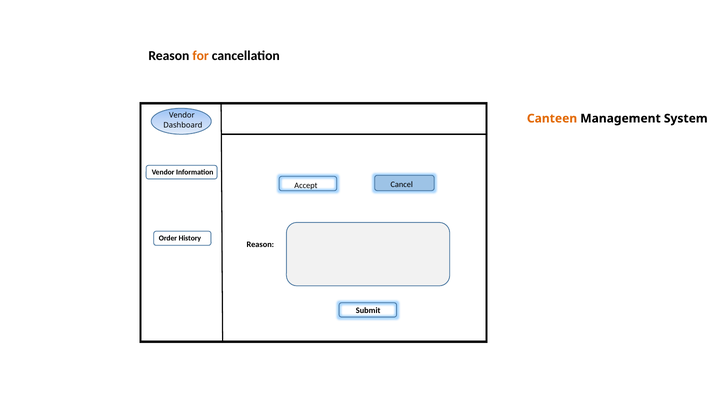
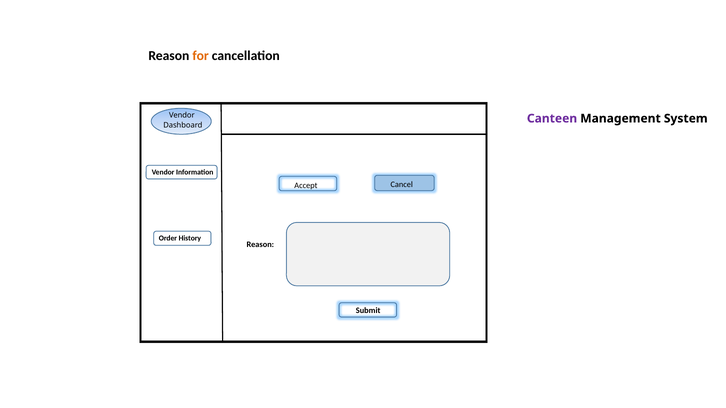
Canteen colour: orange -> purple
